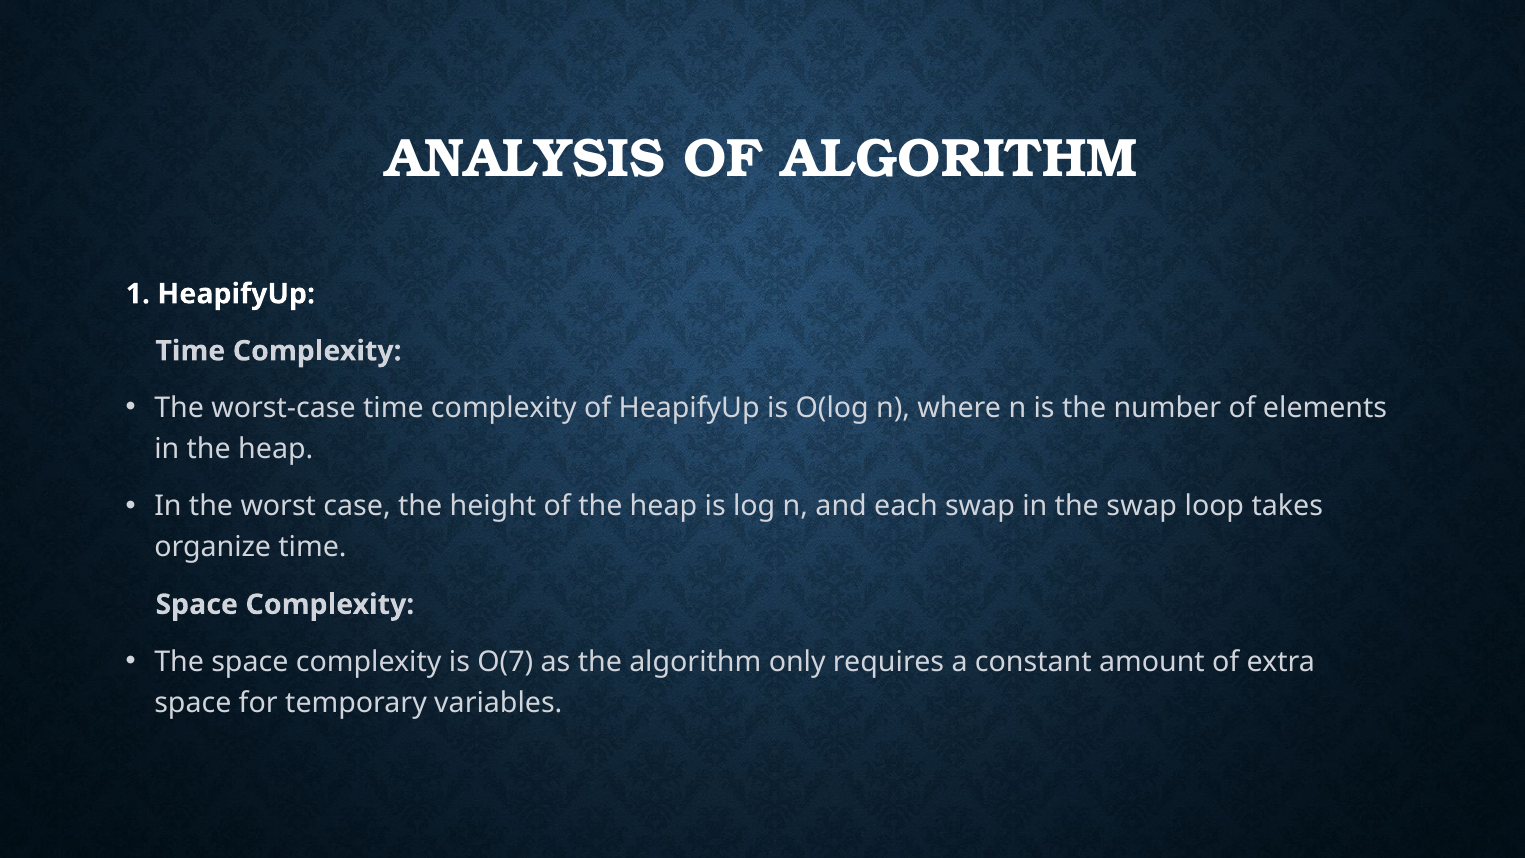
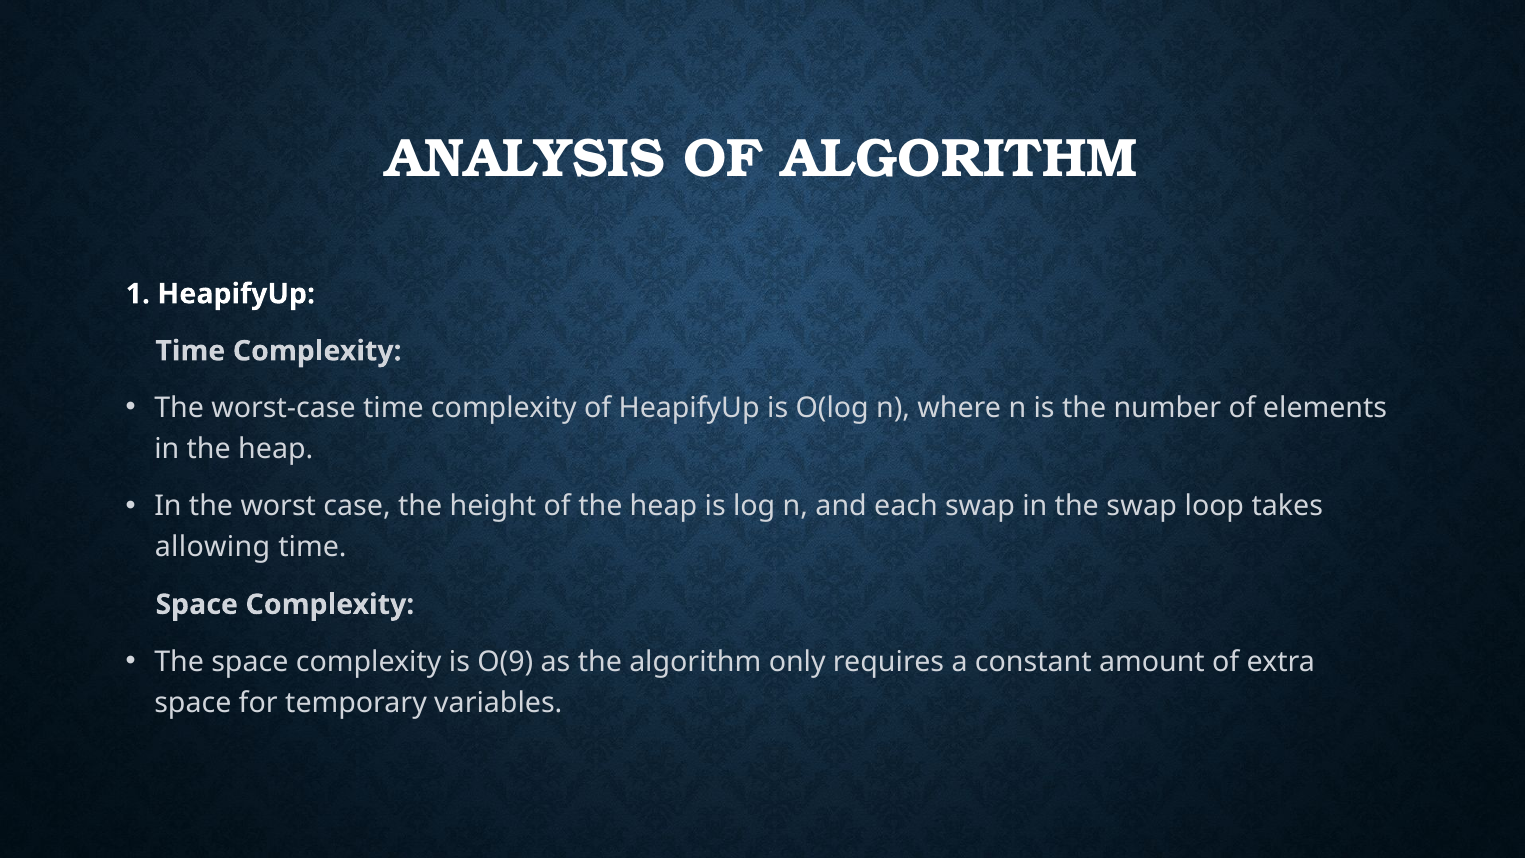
organize: organize -> allowing
O(7: O(7 -> O(9
